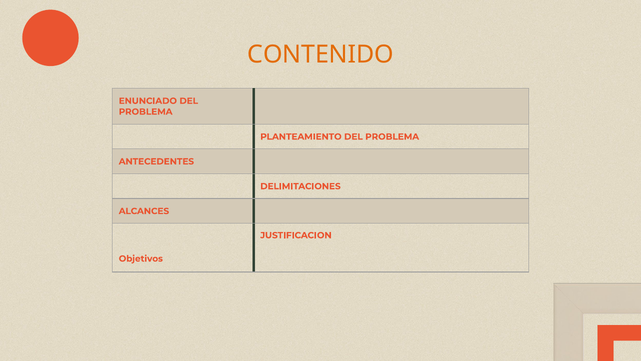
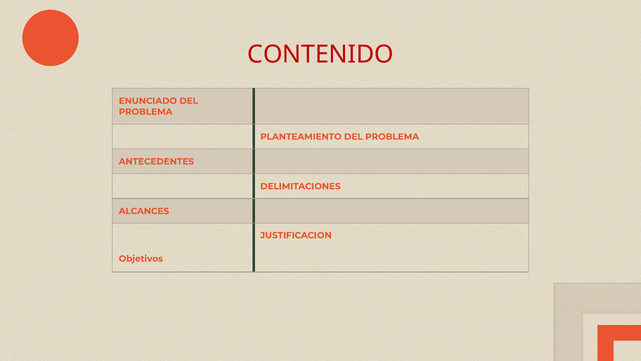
CONTENIDO colour: orange -> red
